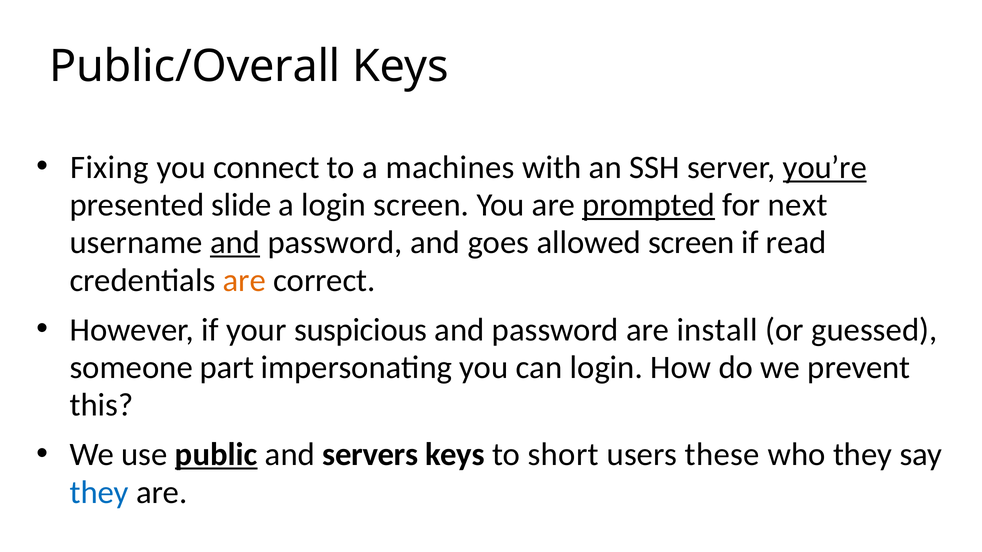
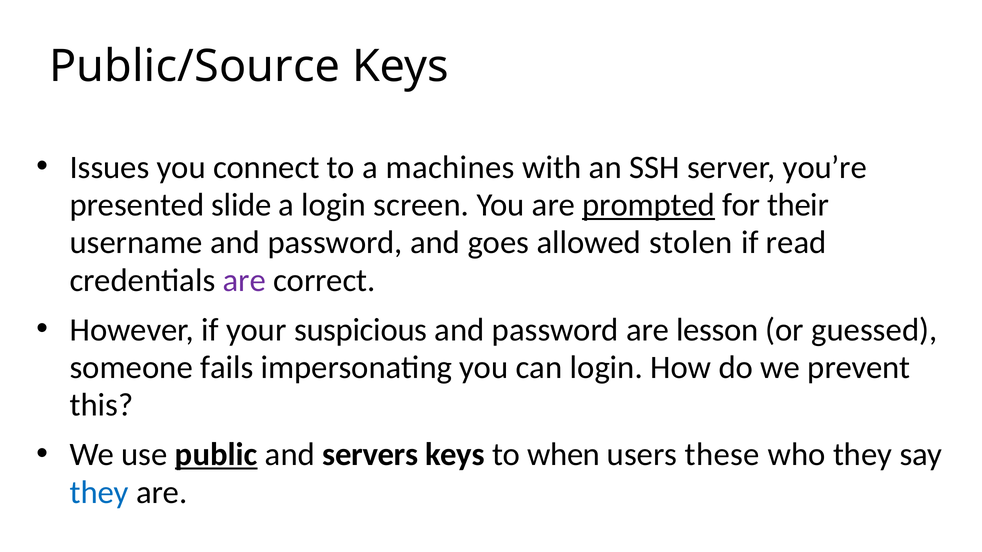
Public/Overall: Public/Overall -> Public/Source
Fixing: Fixing -> Issues
you’re underline: present -> none
next: next -> their
and at (235, 243) underline: present -> none
allowed screen: screen -> stolen
are at (244, 280) colour: orange -> purple
install: install -> lesson
part: part -> fails
short: short -> when
